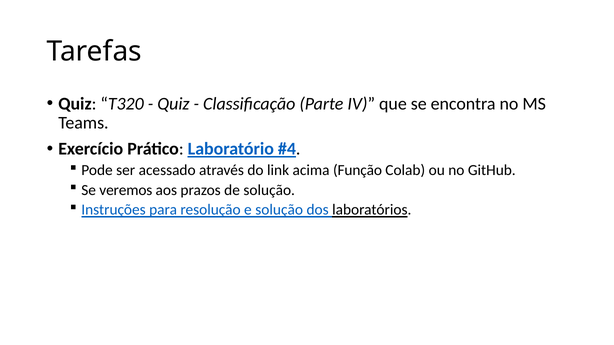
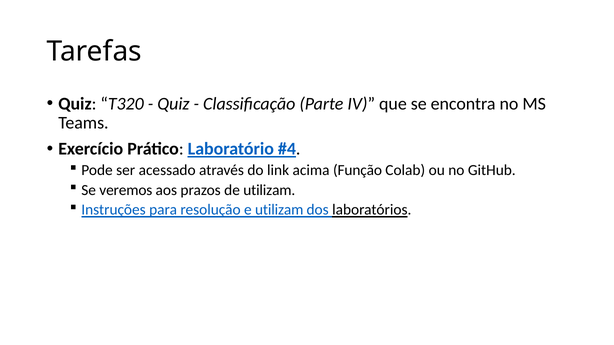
de solução: solução -> utilizam
e solução: solução -> utilizam
